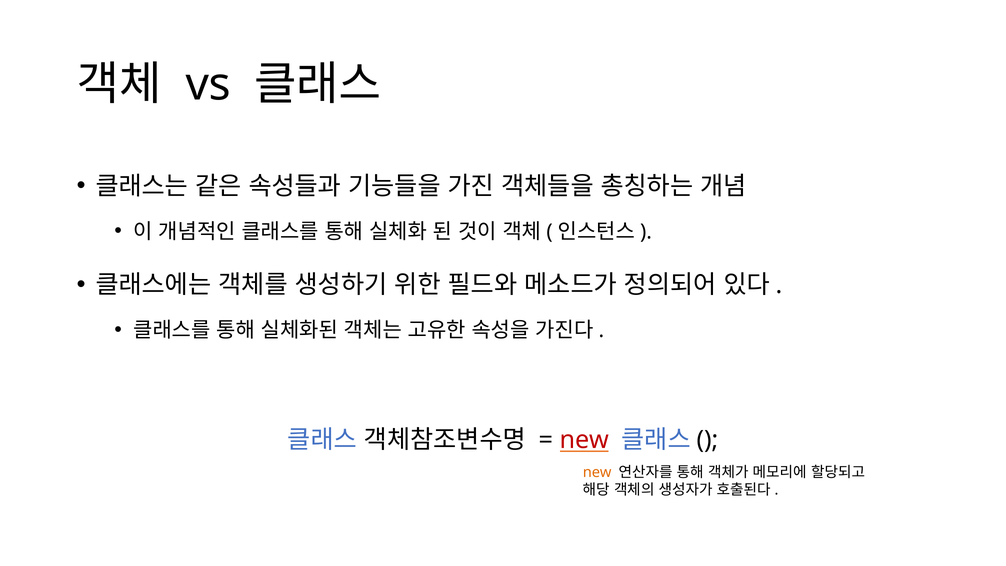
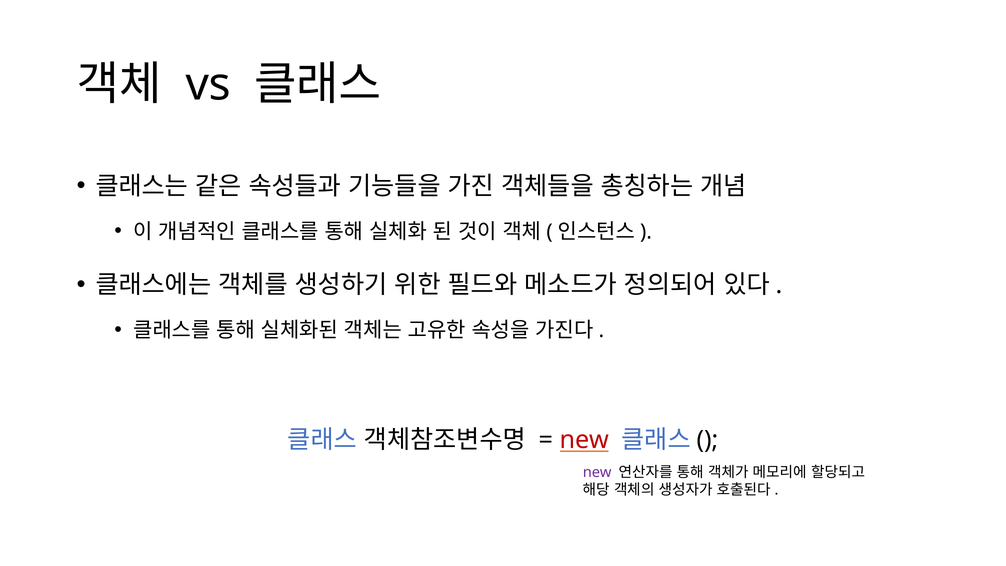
new at (597, 472) colour: orange -> purple
